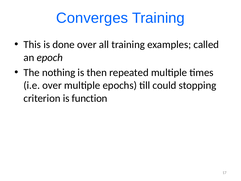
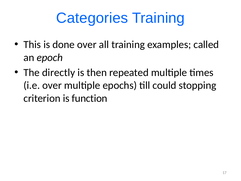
Converges: Converges -> Categories
nothing: nothing -> directly
